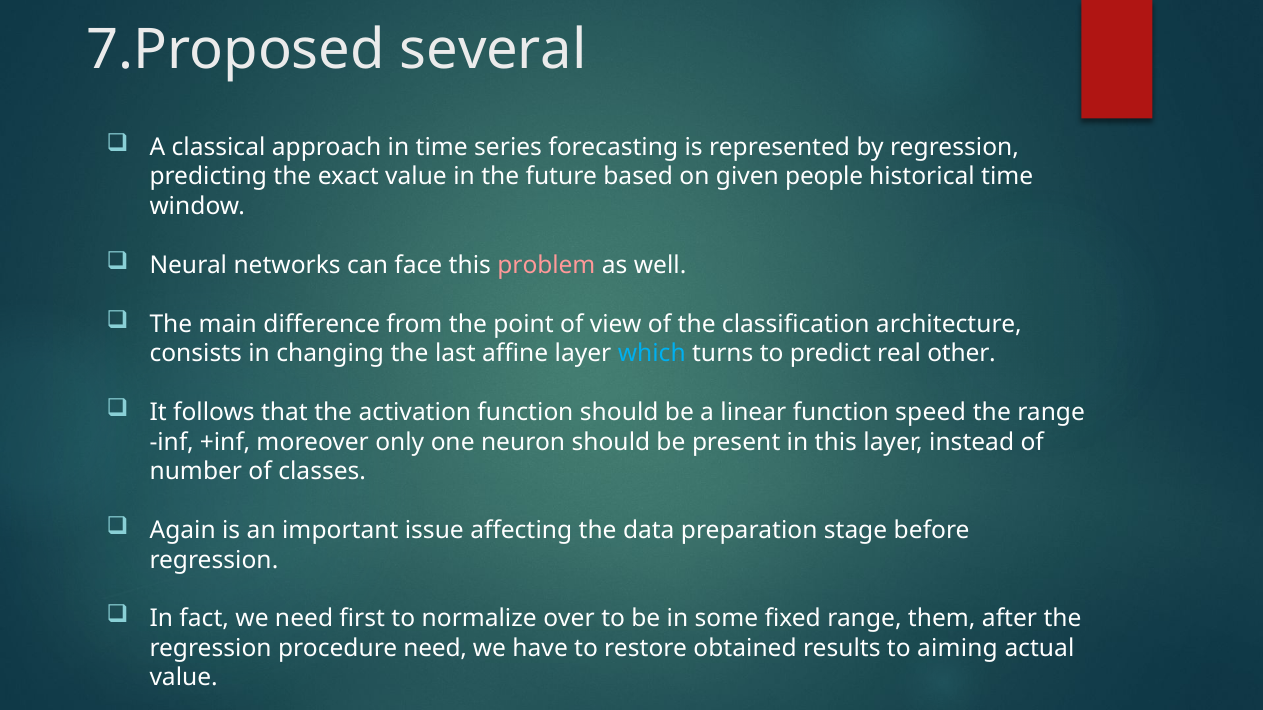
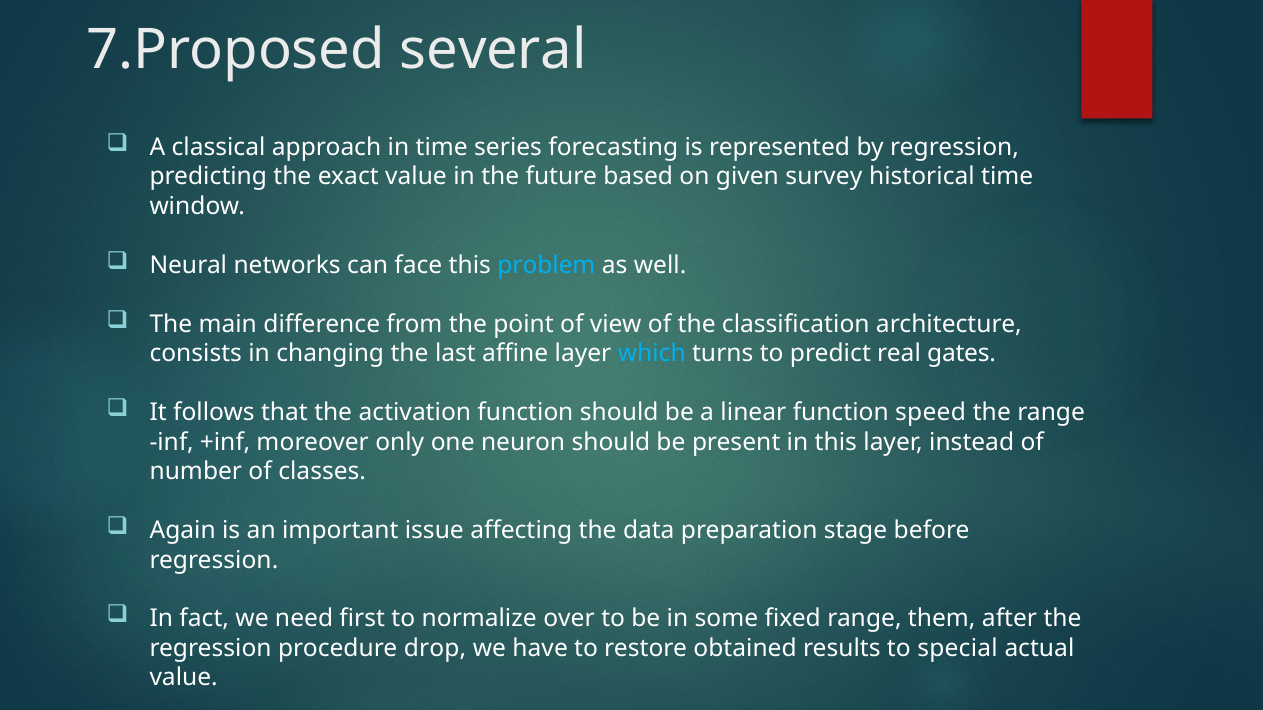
people: people -> survey
problem colour: pink -> light blue
other: other -> gates
procedure need: need -> drop
aiming: aiming -> special
